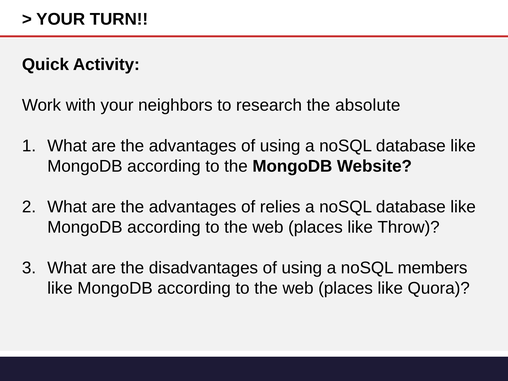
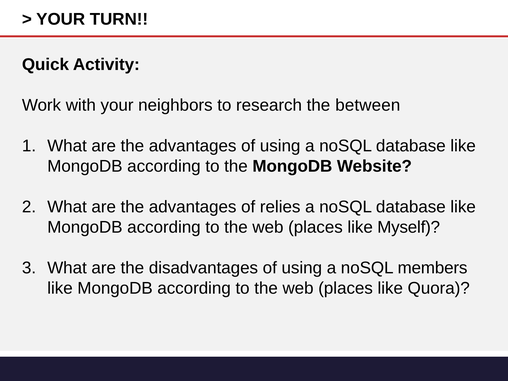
absolute: absolute -> between
Throw: Throw -> Myself
